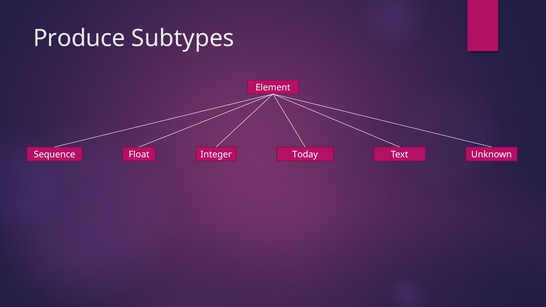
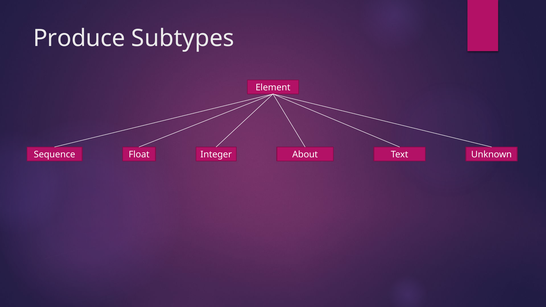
Today: Today -> About
